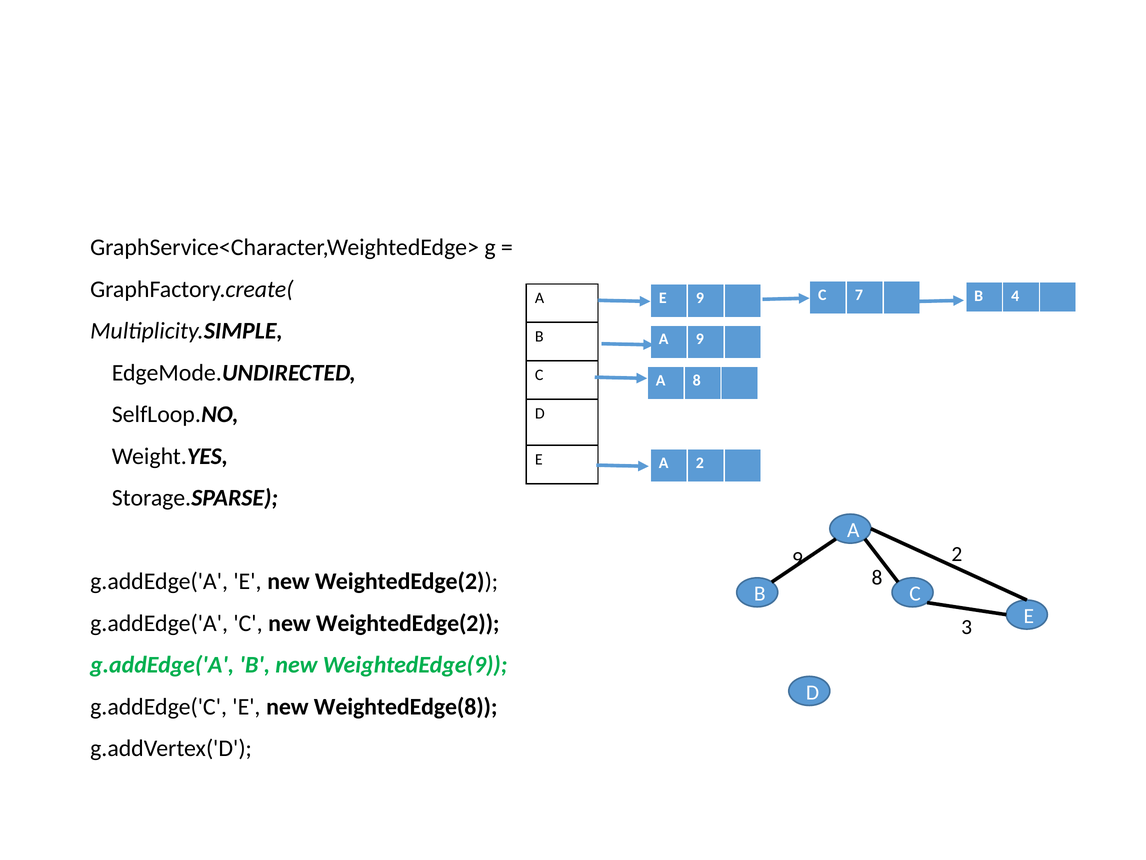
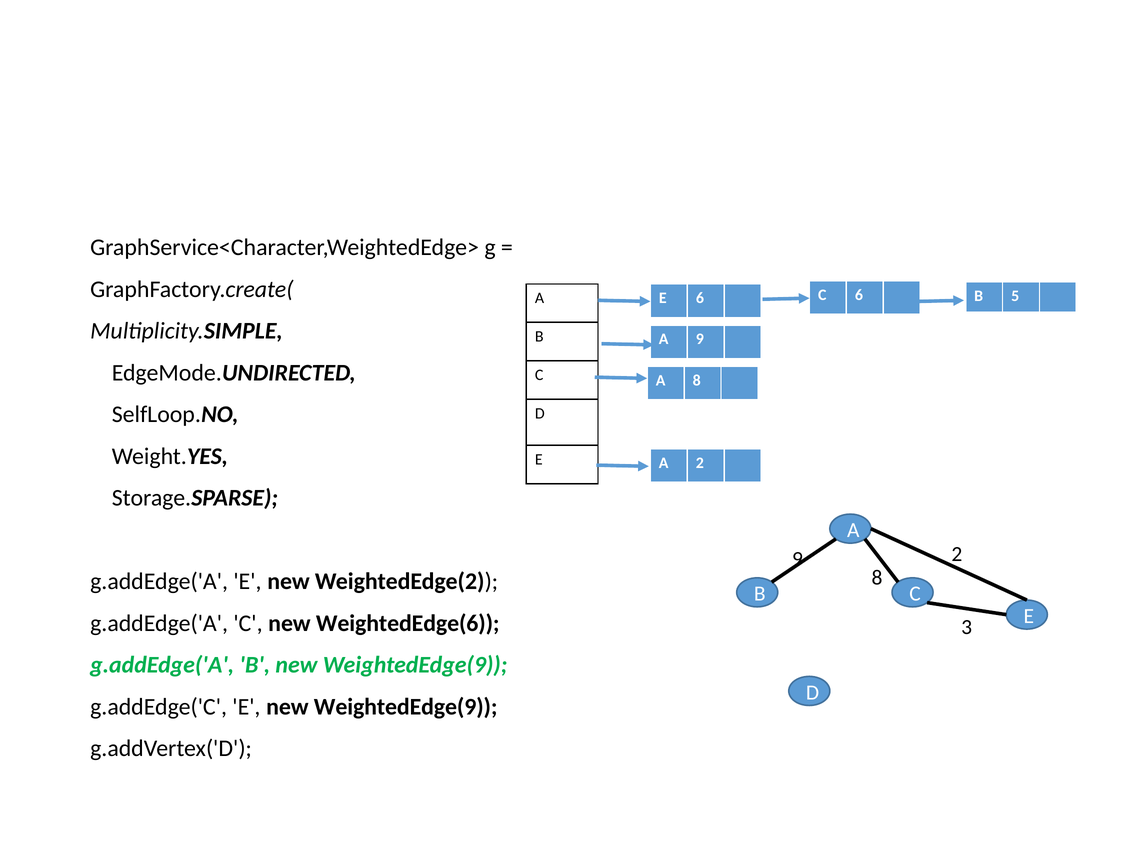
C 7: 7 -> 6
4: 4 -> 5
E 9: 9 -> 6
C new WeightedEdge(2: WeightedEdge(2 -> WeightedEdge(6
E new WeightedEdge(8: WeightedEdge(8 -> WeightedEdge(9
